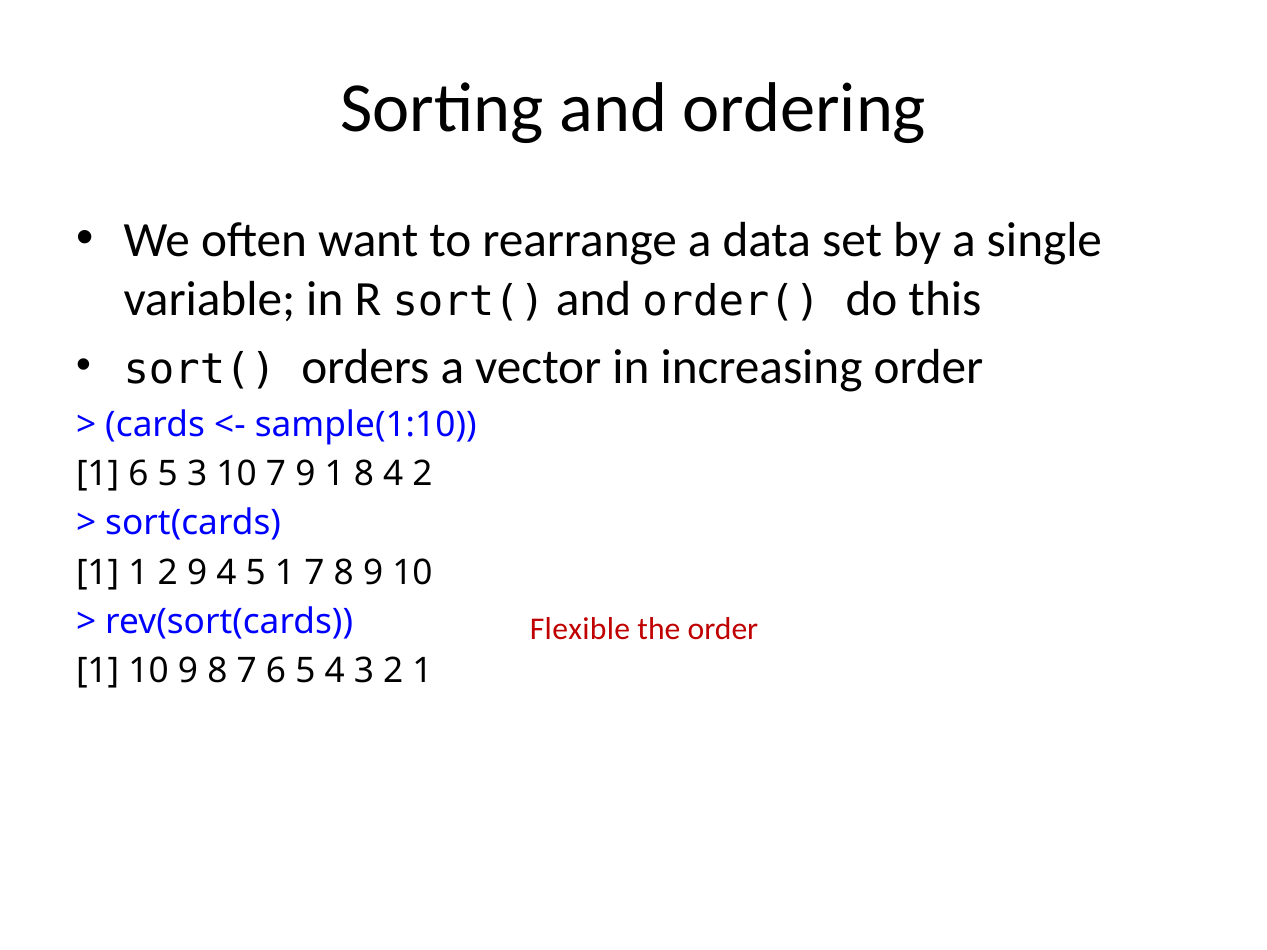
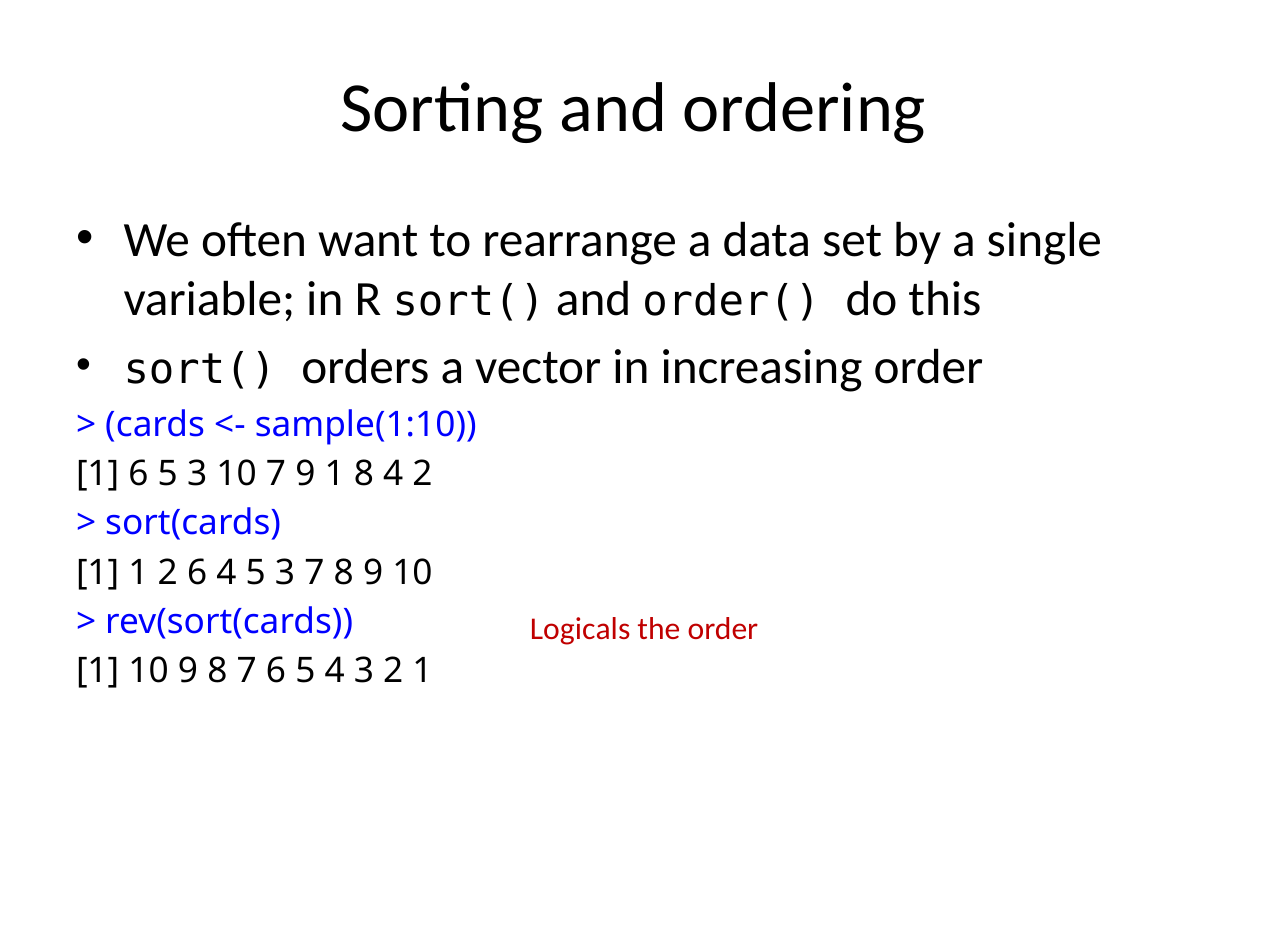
2 9: 9 -> 6
4 5 1: 1 -> 3
Flexible: Flexible -> Logicals
